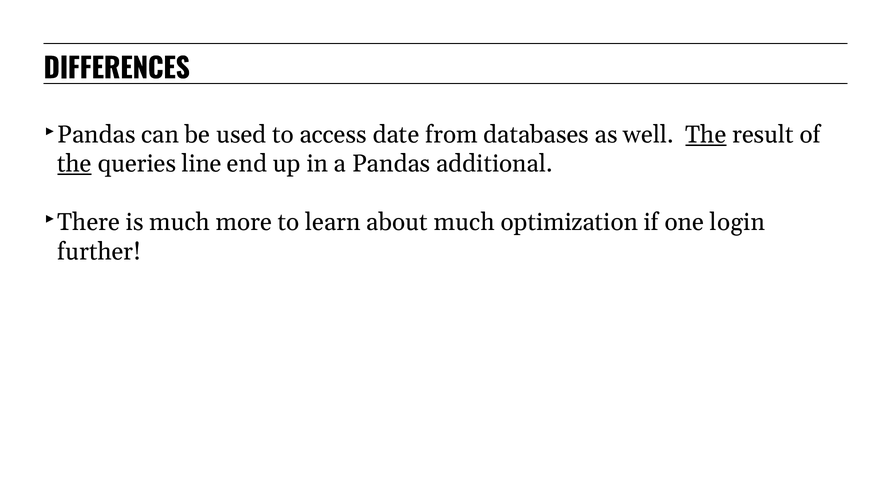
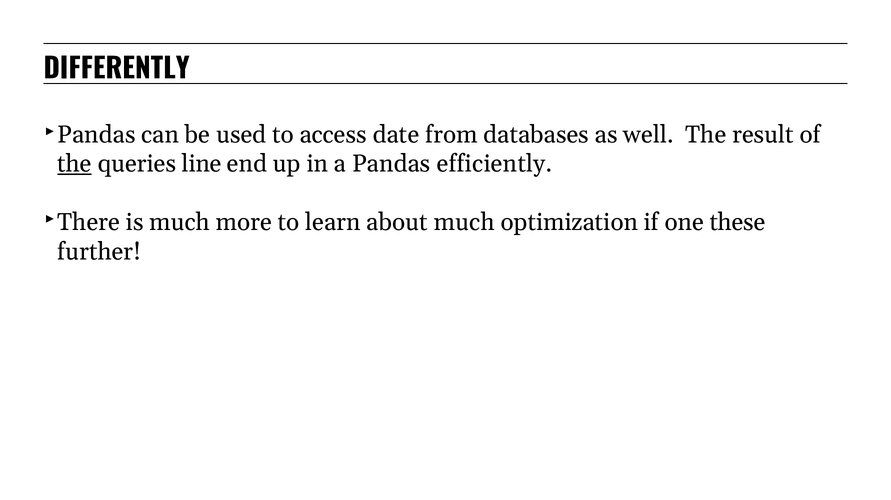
DIFFERENCES: DIFFERENCES -> DIFFERENTLY
The at (706, 135) underline: present -> none
additional: additional -> efficiently
login: login -> these
